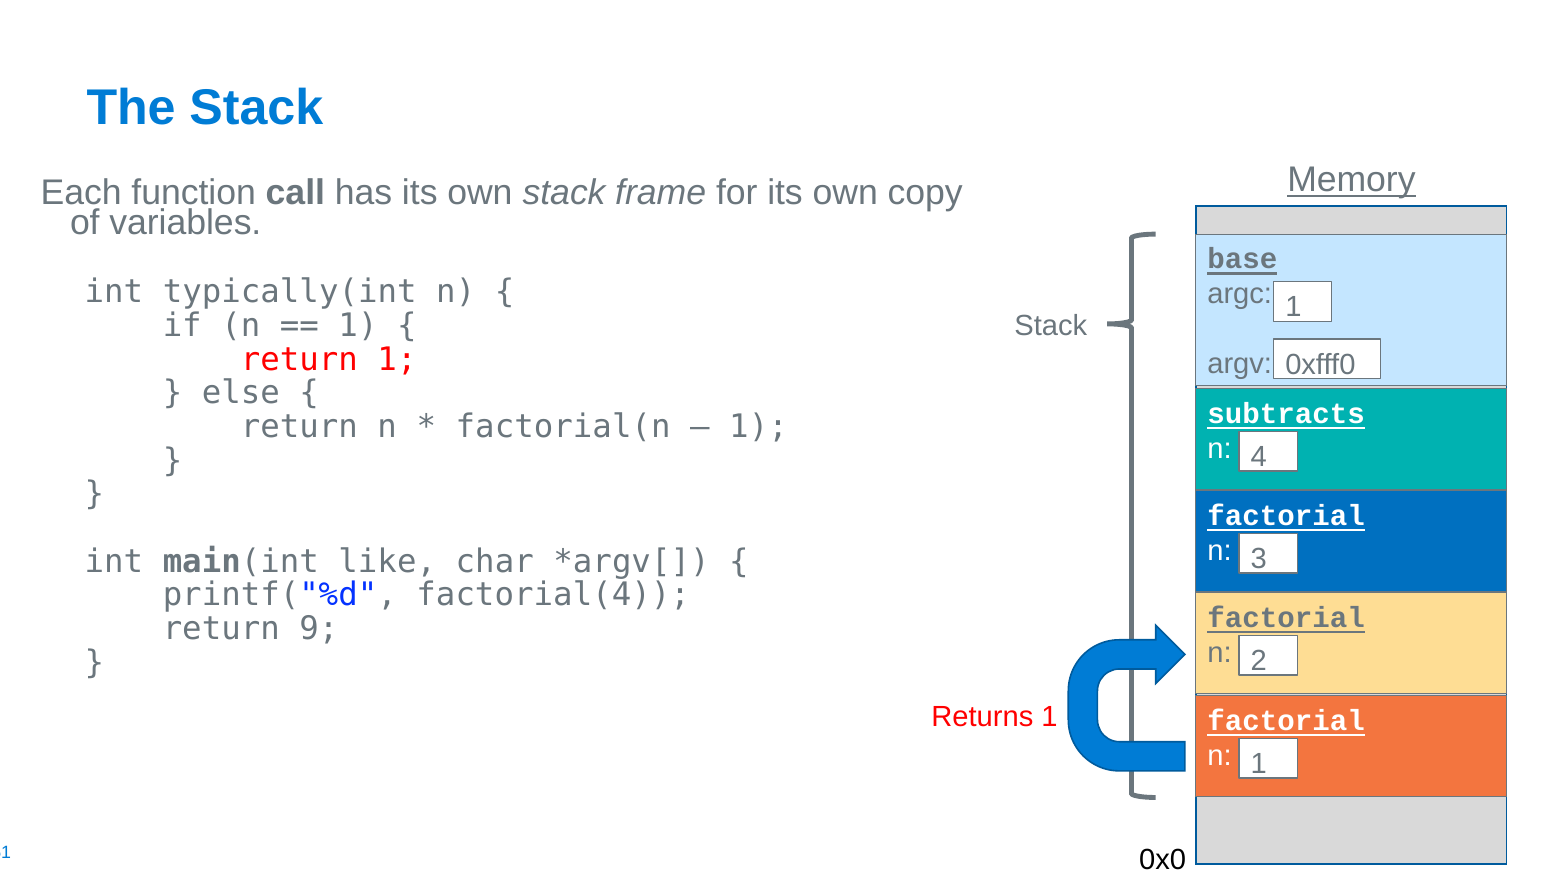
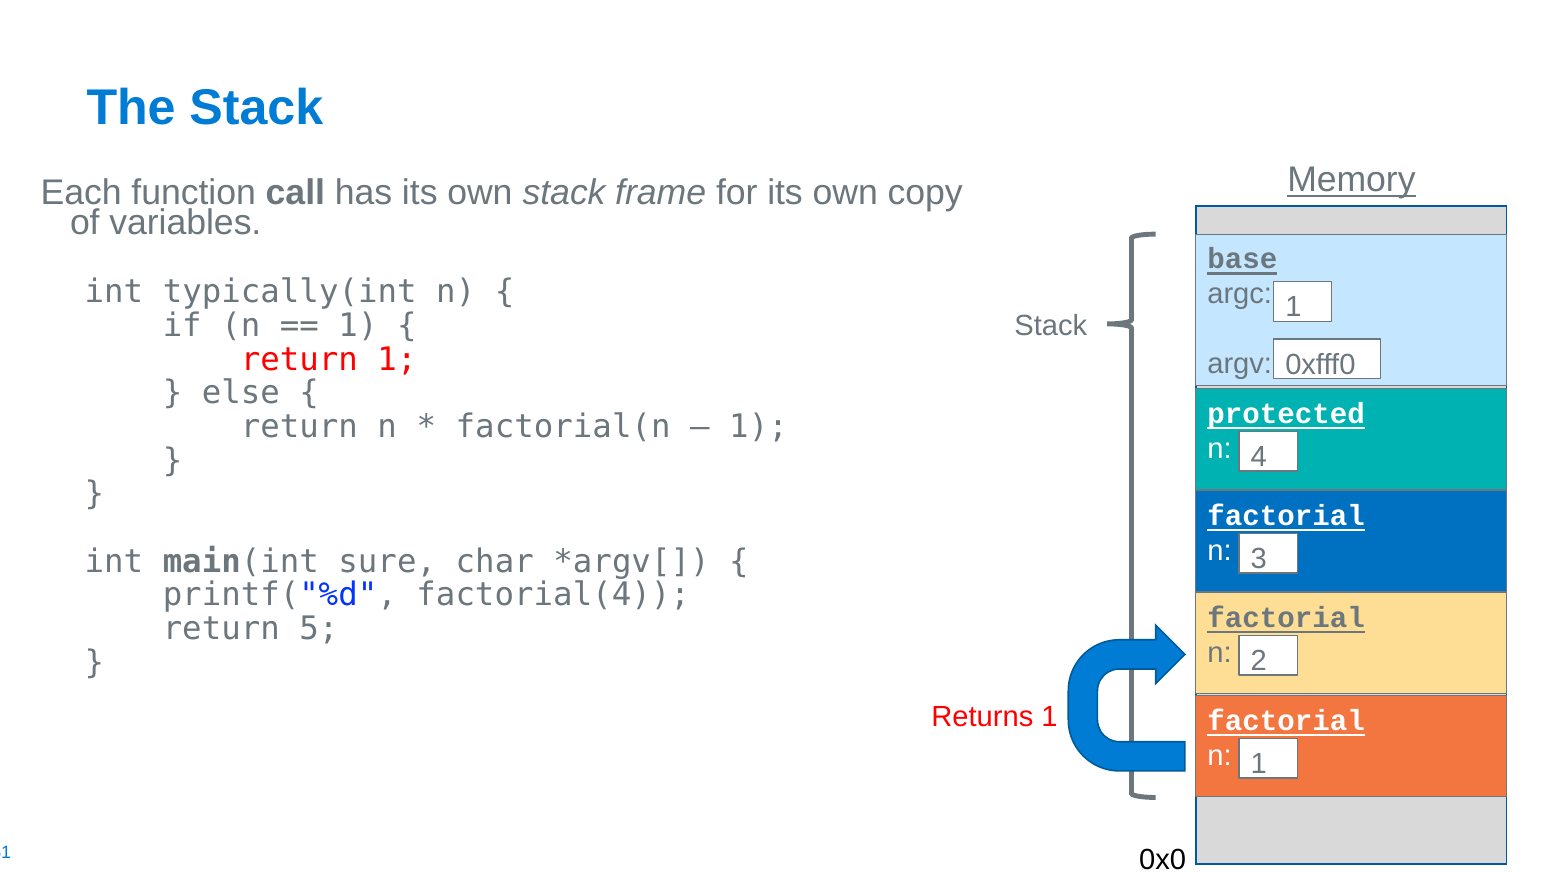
subtracts: subtracts -> protected
like: like -> sure
9: 9 -> 5
